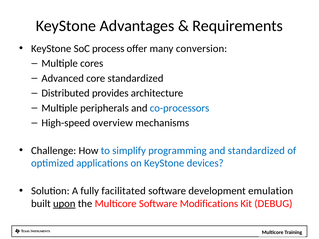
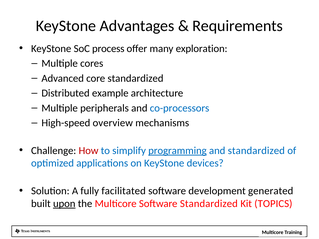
conversion: conversion -> exploration
provides: provides -> example
How colour: black -> red
programming underline: none -> present
emulation: emulation -> generated
Software Modifications: Modifications -> Standardized
DEBUG: DEBUG -> TOPICS
